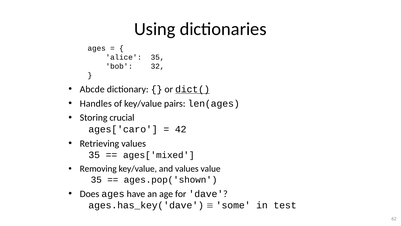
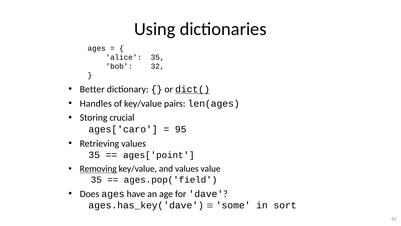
Abcde: Abcde -> Better
42: 42 -> 95
ages['mixed: ages['mixed -> ages['point
Removing underline: none -> present
ages.pop('shown: ages.pop('shown -> ages.pop('field
test: test -> sort
